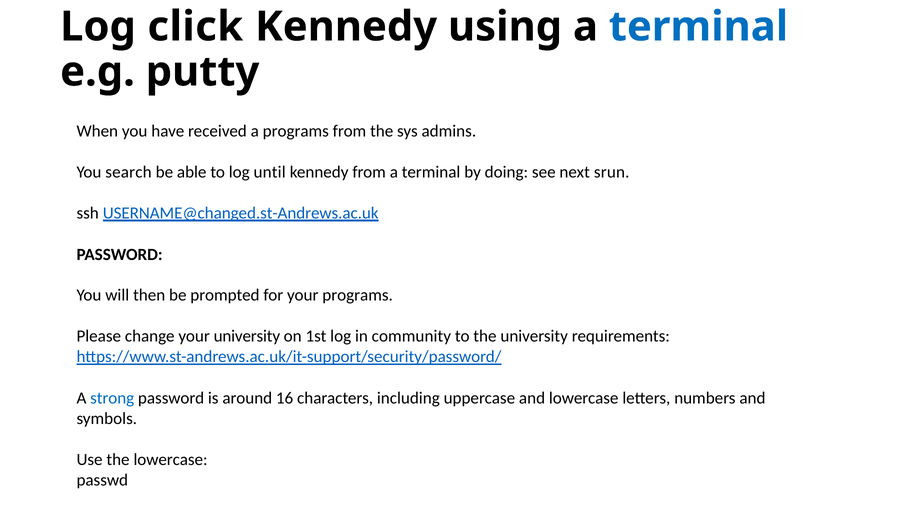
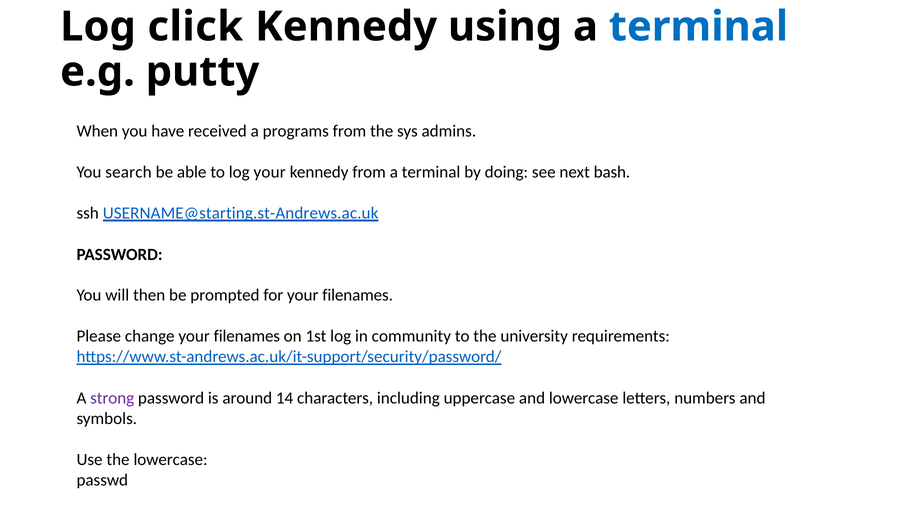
log until: until -> your
srun: srun -> bash
USERNAME@changed.st-Andrews.ac.uk: USERNAME@changed.st-Andrews.ac.uk -> USERNAME@starting.st-Andrews.ac.uk
for your programs: programs -> filenames
change your university: university -> filenames
strong colour: blue -> purple
16: 16 -> 14
